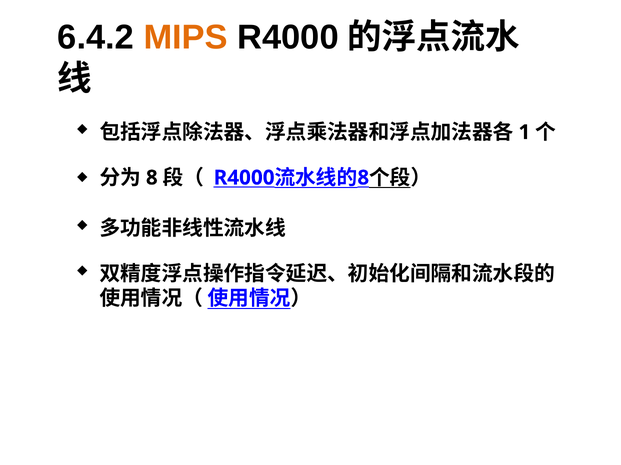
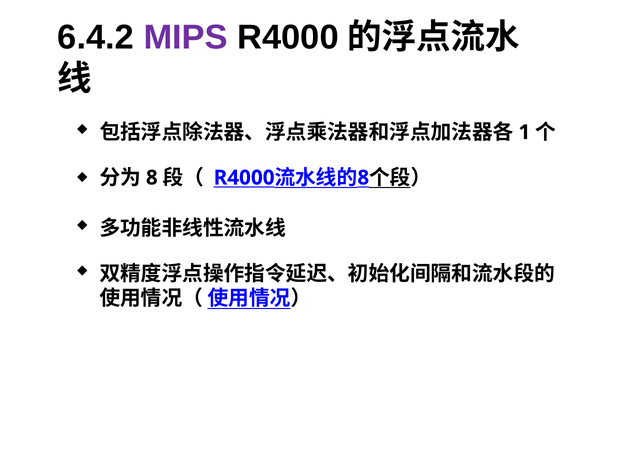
MIPS colour: orange -> purple
